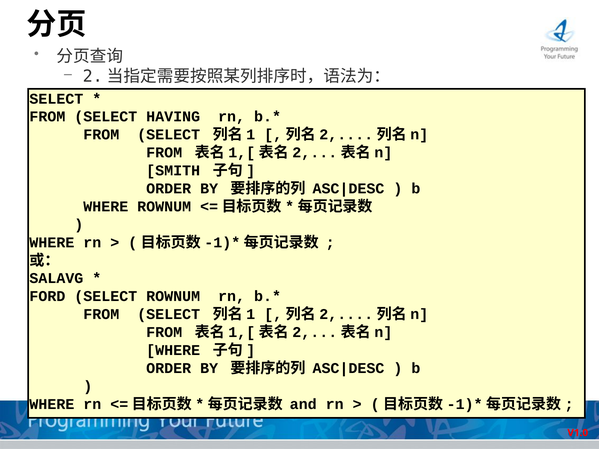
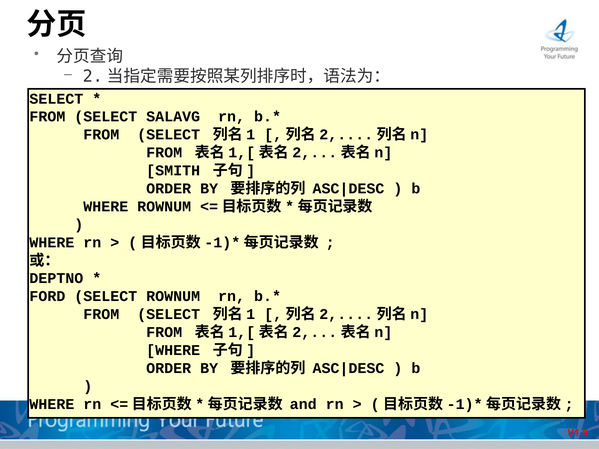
HAVING: HAVING -> SALAVG
SALAVG: SALAVG -> DEPTNO
